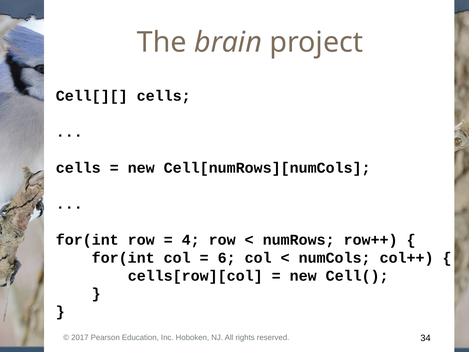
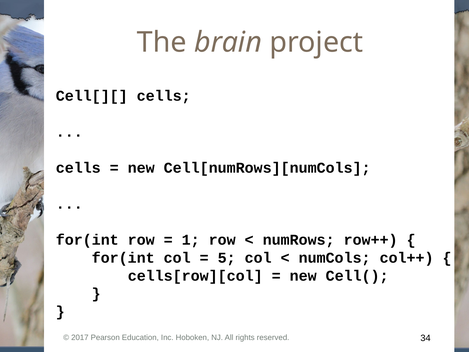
4: 4 -> 1
6: 6 -> 5
